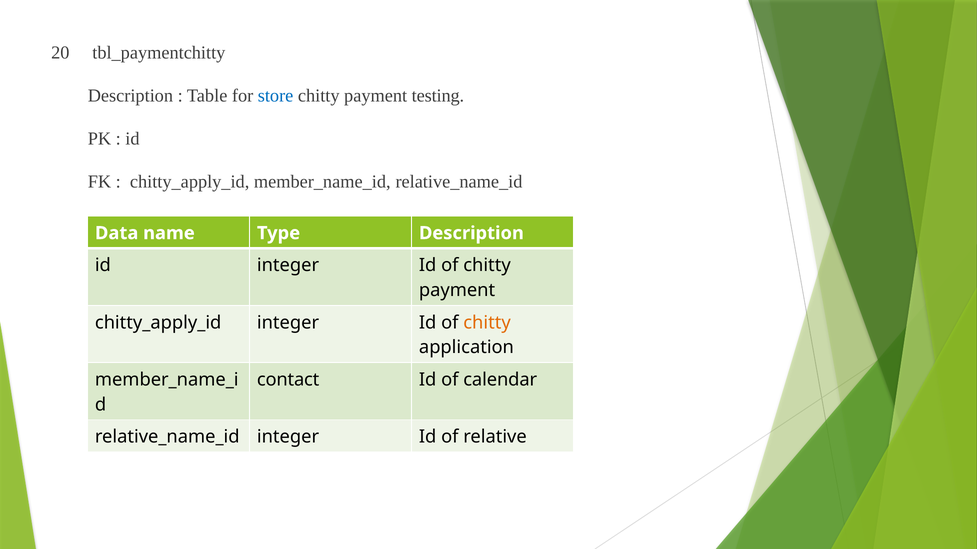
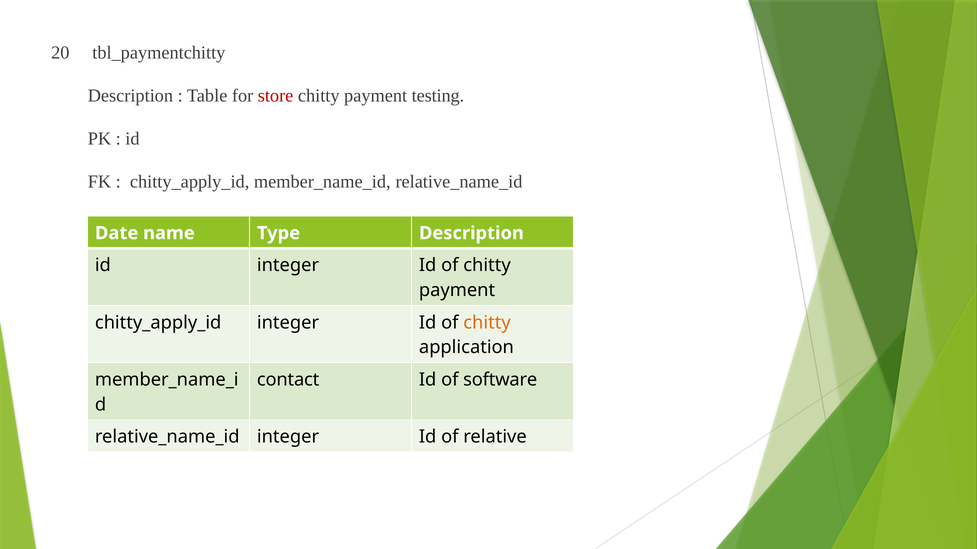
store colour: blue -> red
Data: Data -> Date
calendar: calendar -> software
